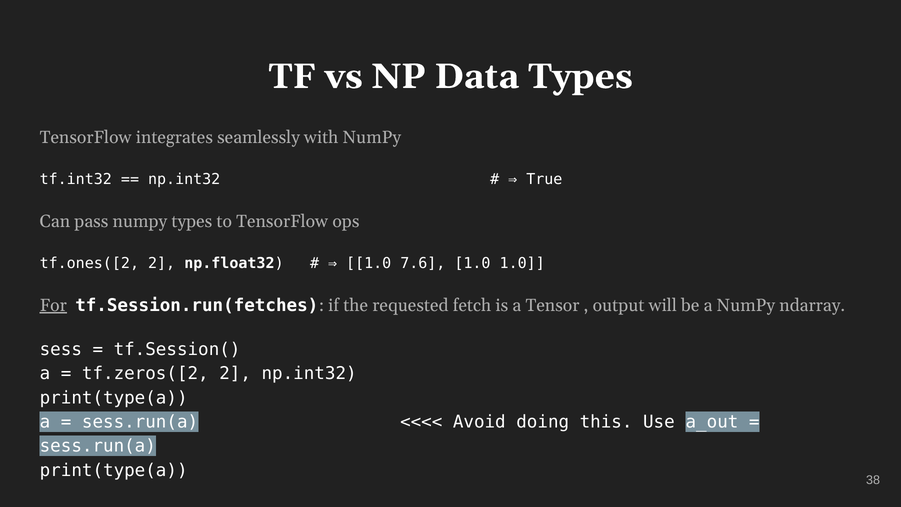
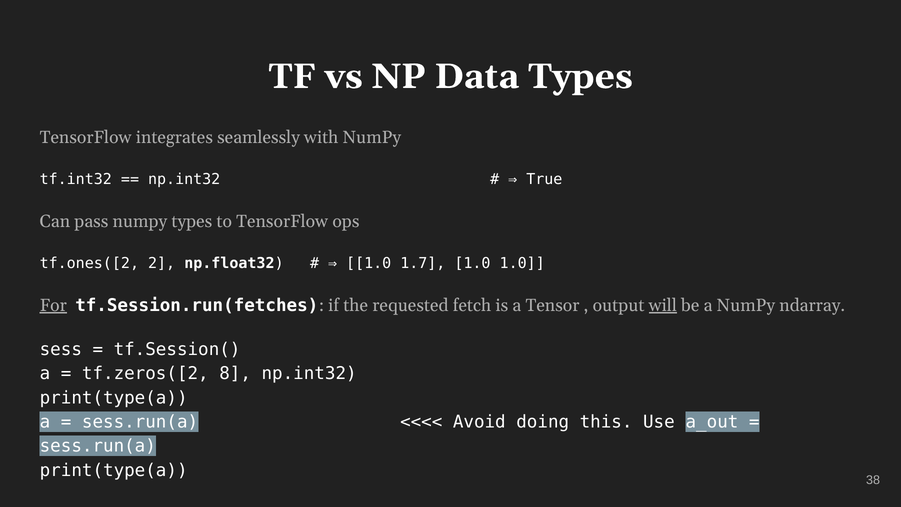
7.6: 7.6 -> 1.7
will underline: none -> present
tf.zeros([2 2: 2 -> 8
